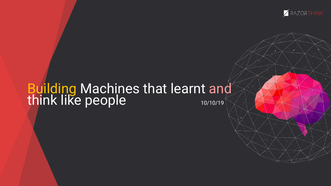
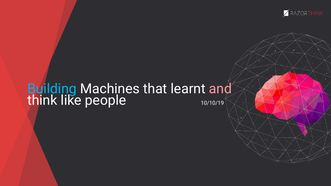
Building colour: yellow -> light blue
